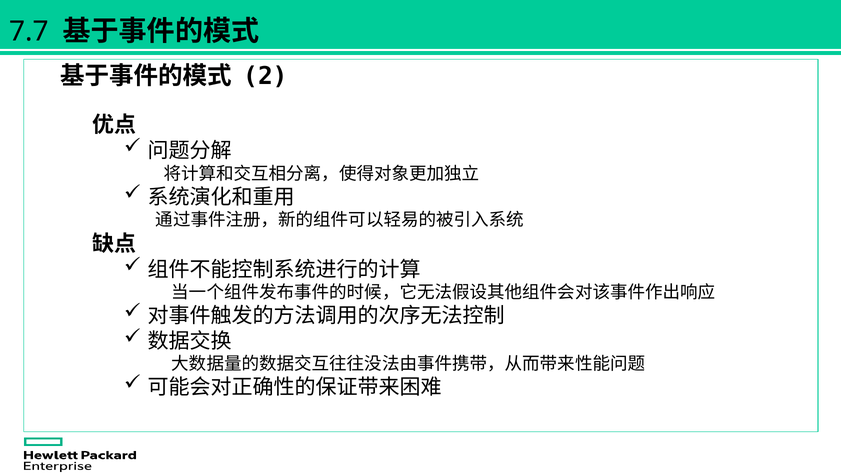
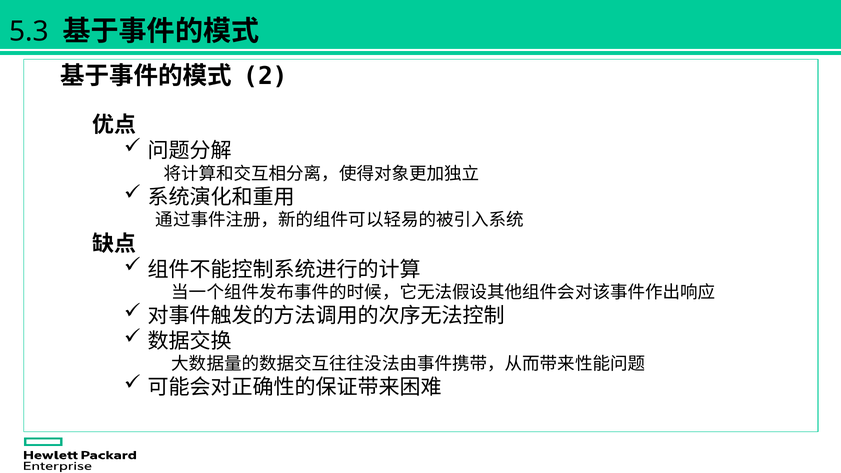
7.7: 7.7 -> 5.3
